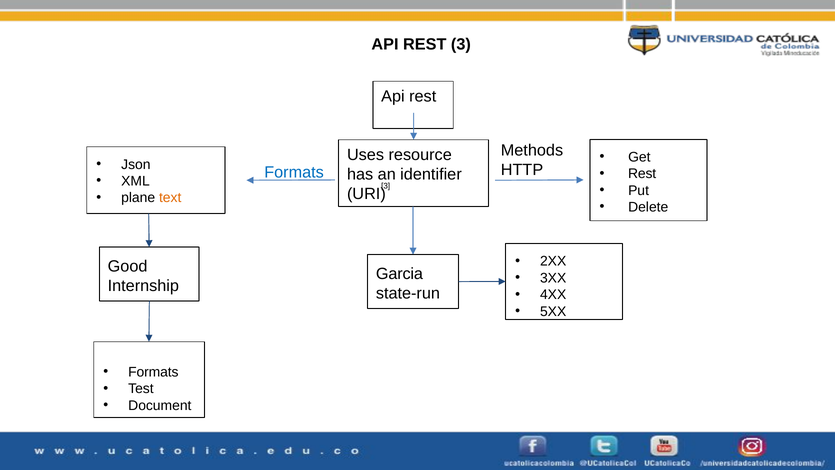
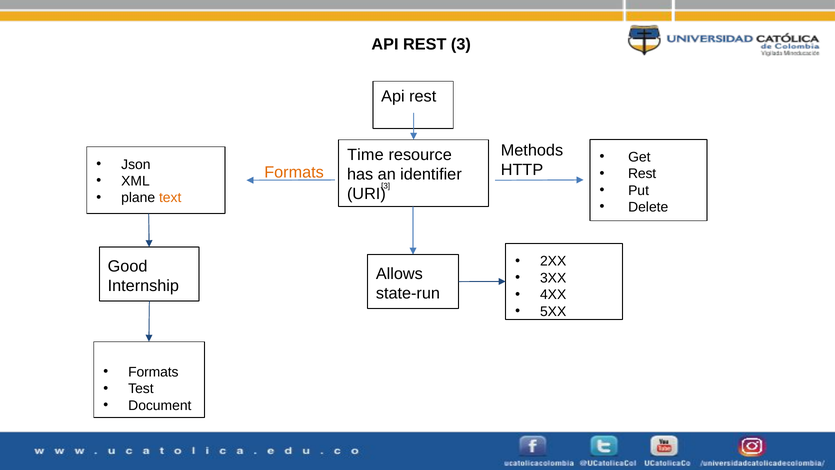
Uses: Uses -> Time
Formats at (294, 172) colour: blue -> orange
Garcia: Garcia -> Allows
